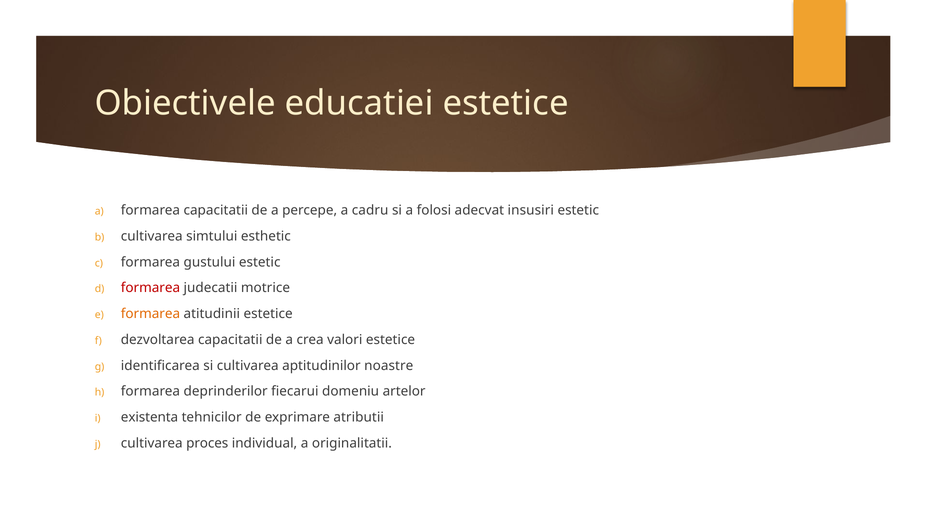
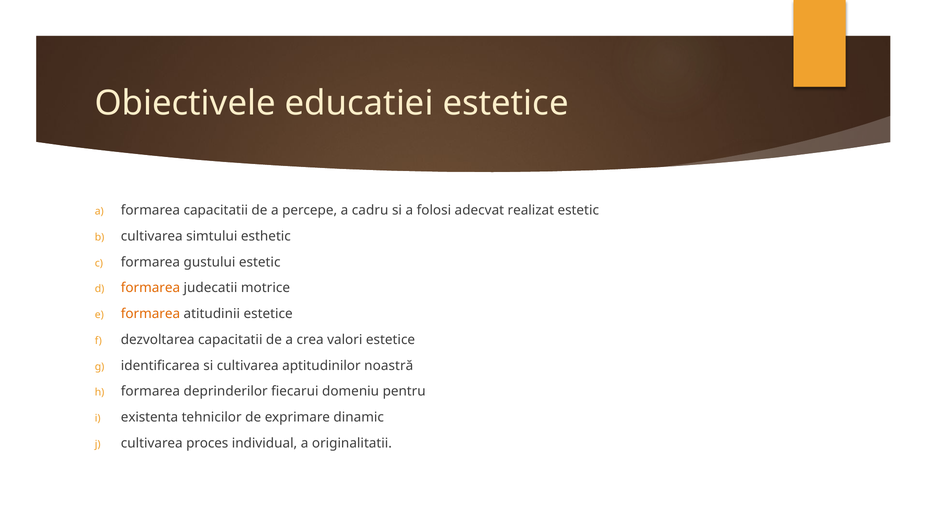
insusiri: insusiri -> realizat
formarea at (150, 288) colour: red -> orange
noastre: noastre -> noastră
artelor: artelor -> pentru
atributii: atributii -> dinamic
